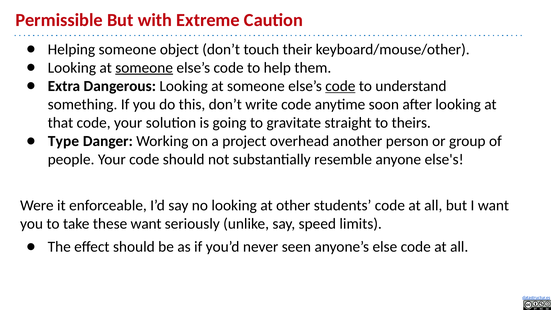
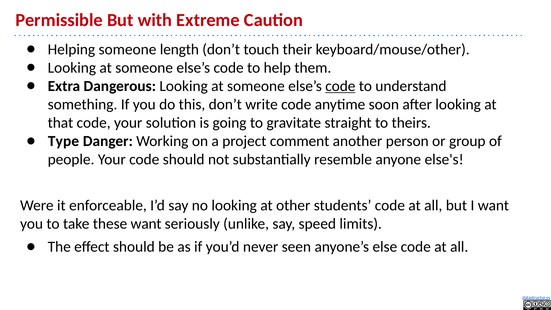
object: object -> length
someone at (144, 68) underline: present -> none
overhead: overhead -> comment
